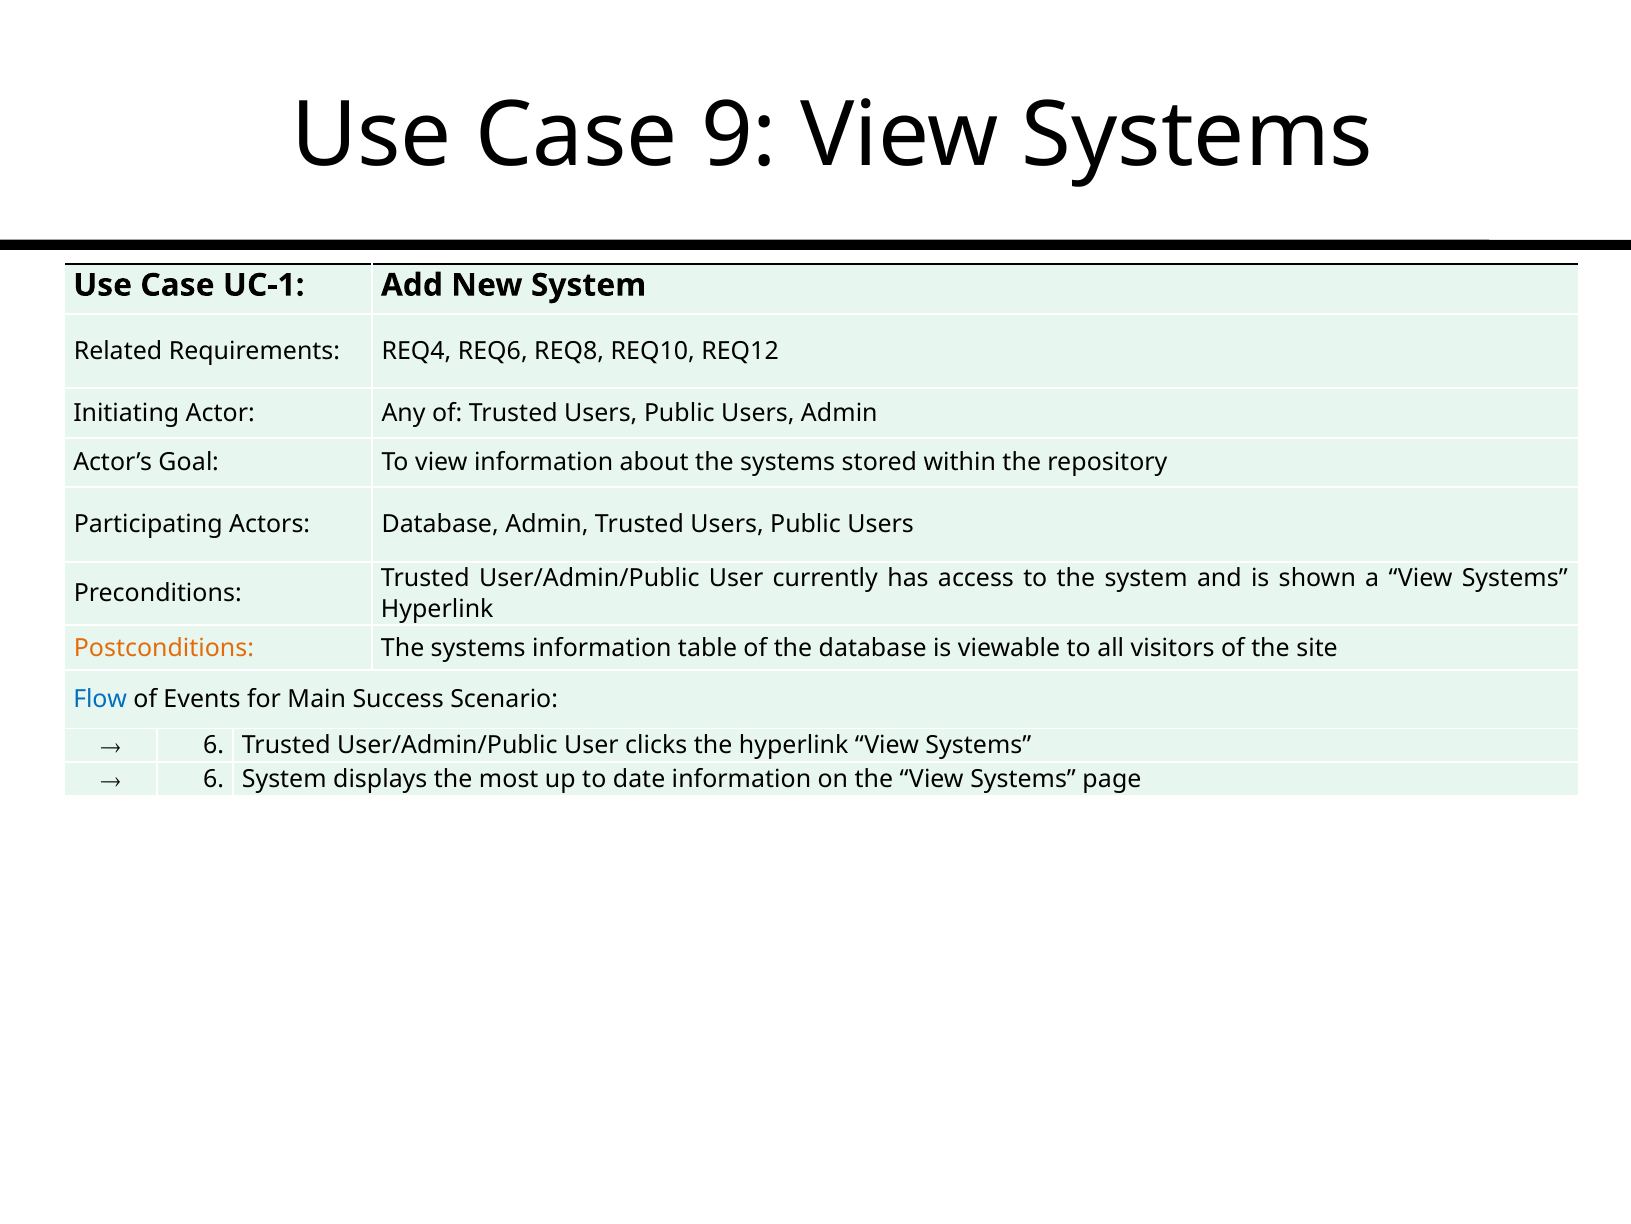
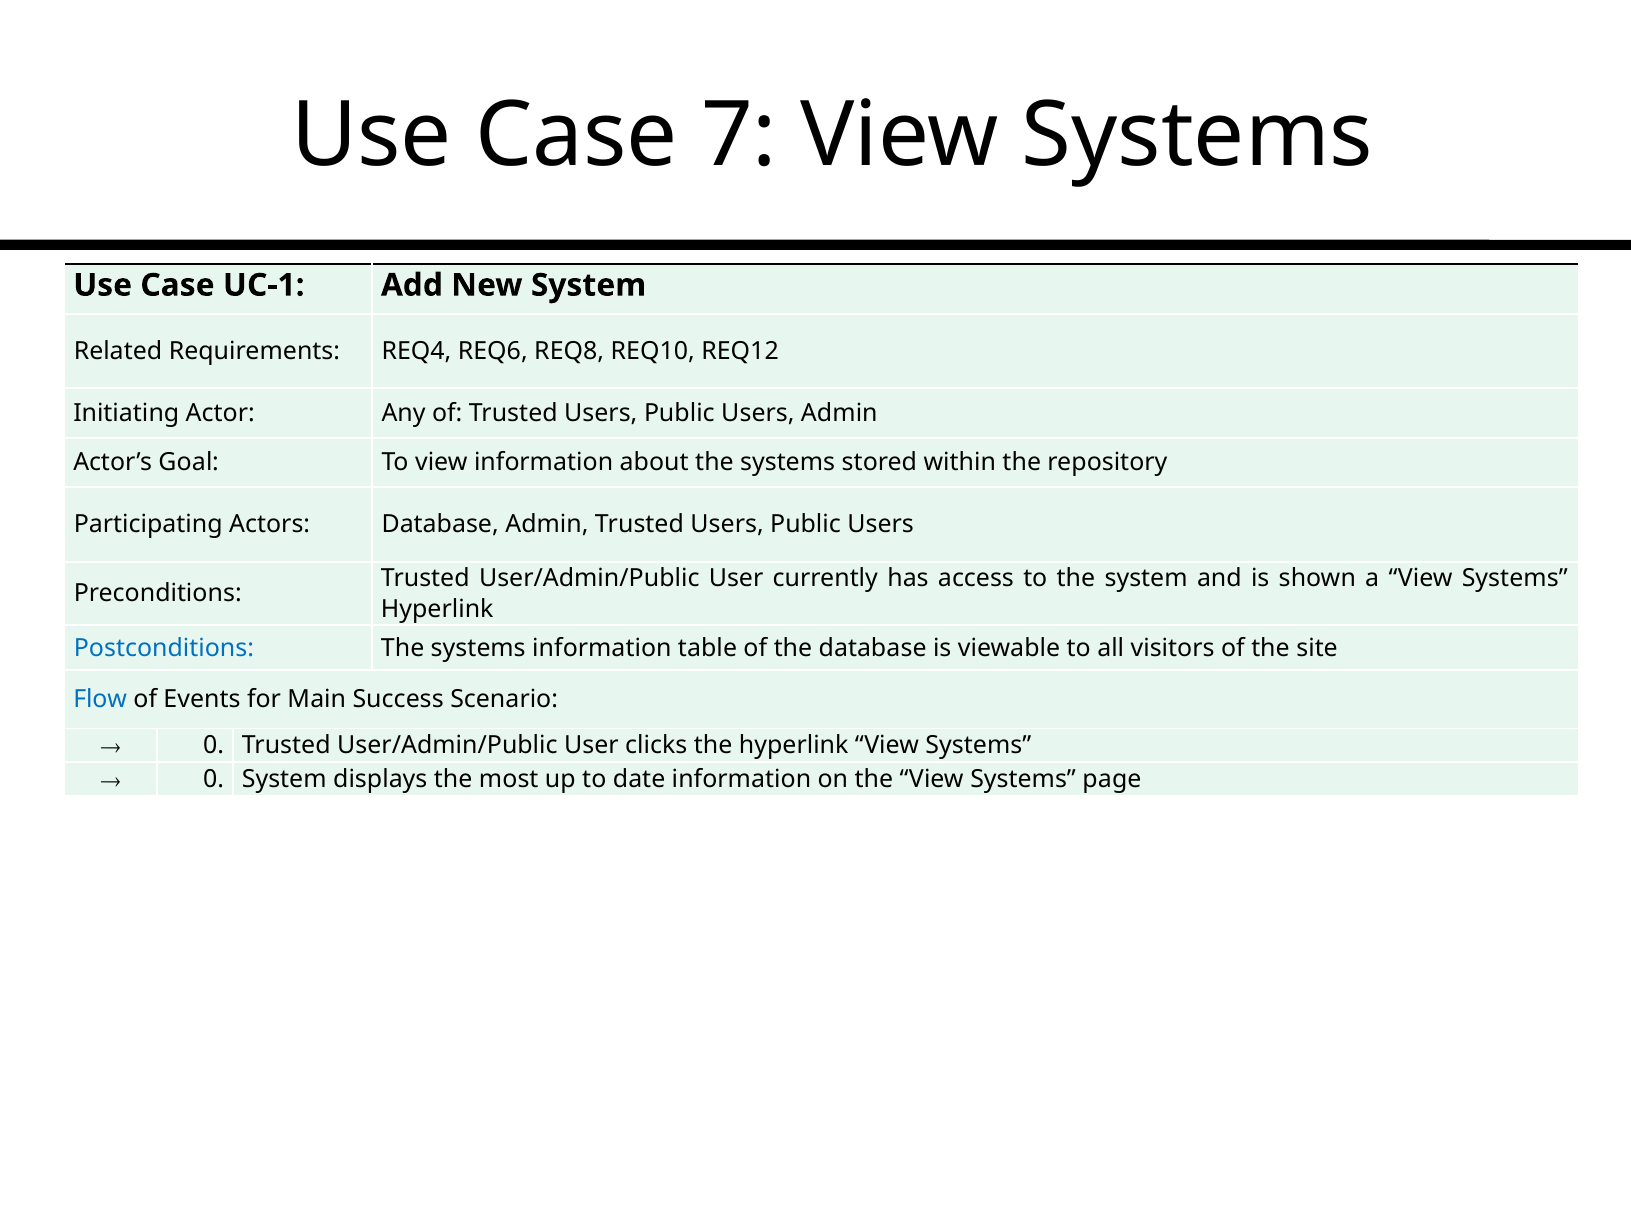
9: 9 -> 7
Postconditions colour: orange -> blue
6 at (214, 745): 6 -> 0
6 at (214, 779): 6 -> 0
